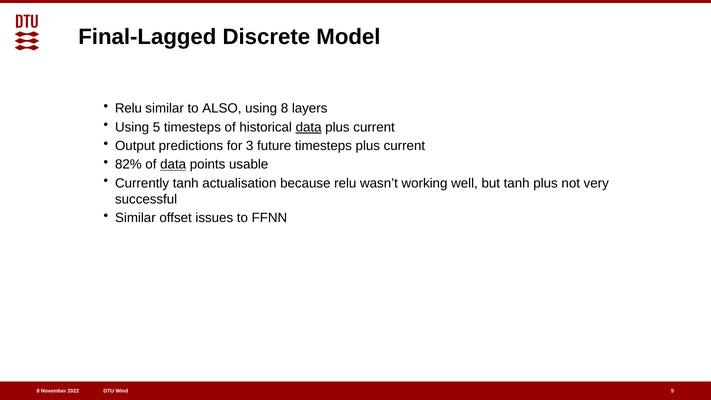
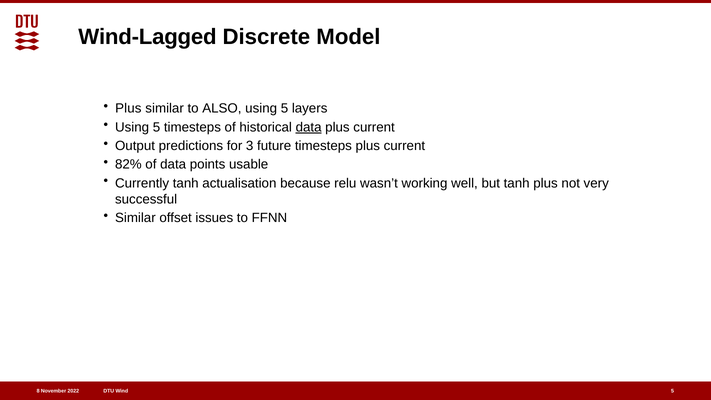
Final-Lagged: Final-Lagged -> Wind-Lagged
Relu at (128, 108): Relu -> Plus
8 at (285, 108): 8 -> 5
data at (173, 164) underline: present -> none
